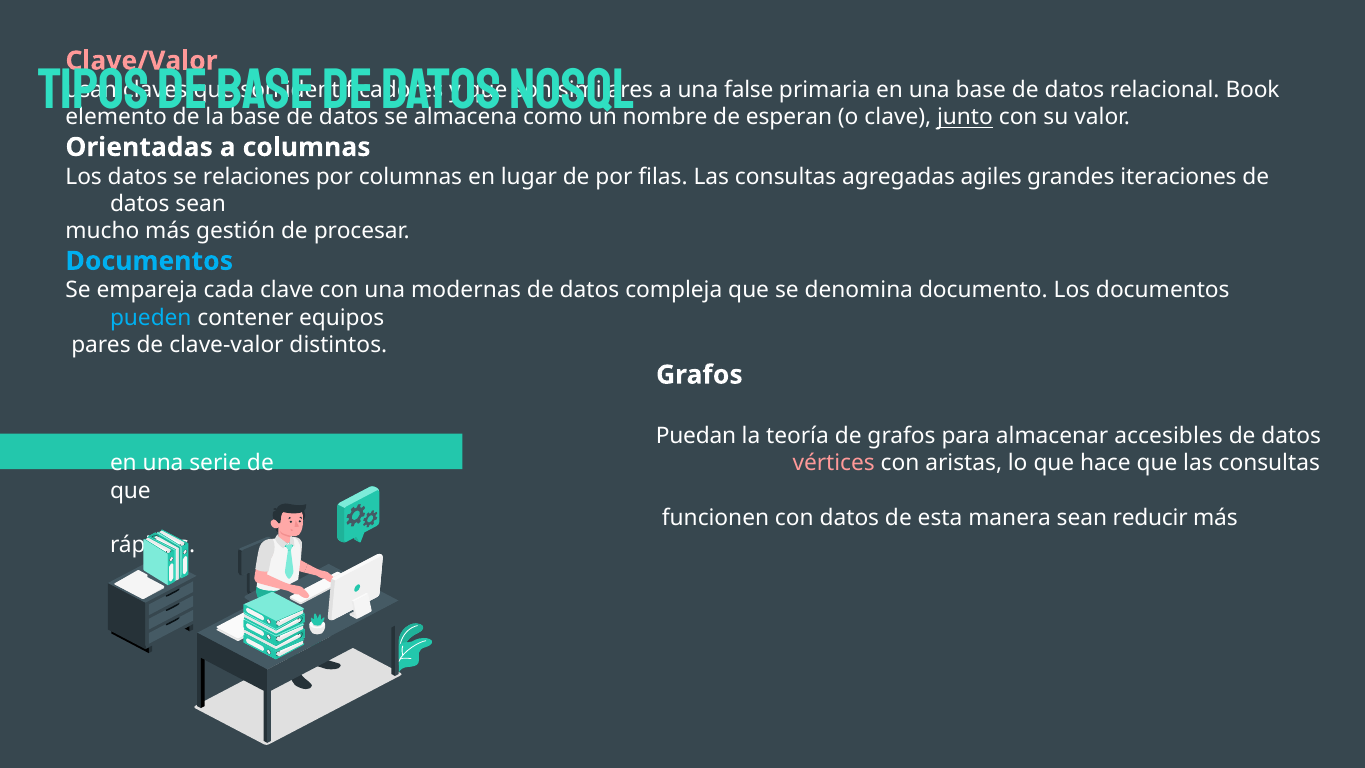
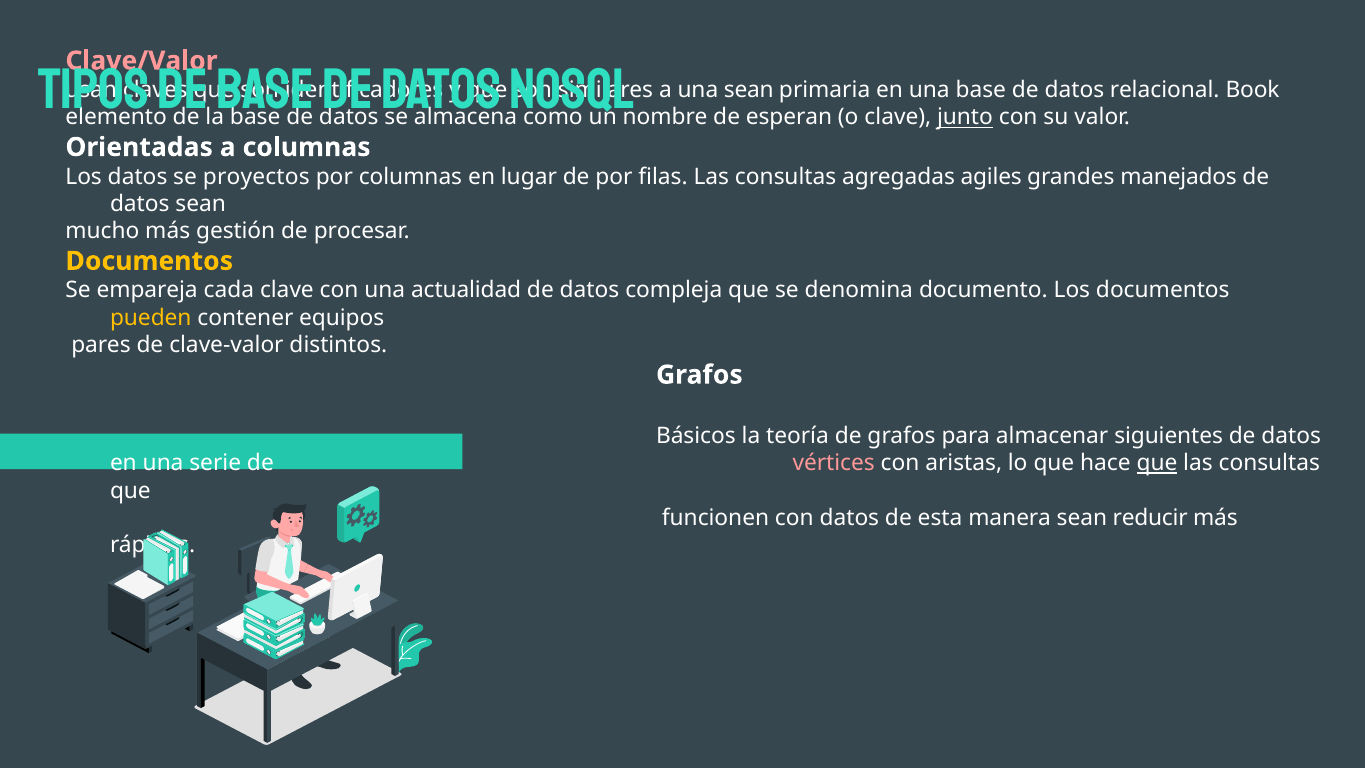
una false: false -> sean
relaciones: relaciones -> proyectos
iteraciones: iteraciones -> manejados
Documentos at (149, 261) colour: light blue -> yellow
modernas: modernas -> actualidad
pueden colour: light blue -> yellow
Puedan: Puedan -> Básicos
accesibles: accesibles -> siguientes
que at (1157, 463) underline: none -> present
